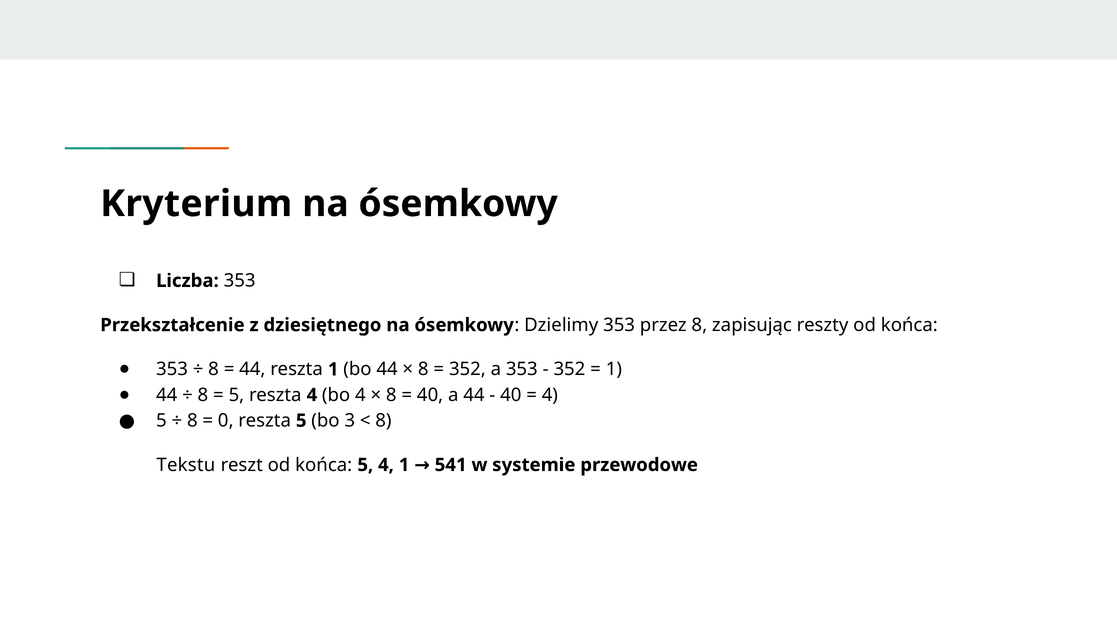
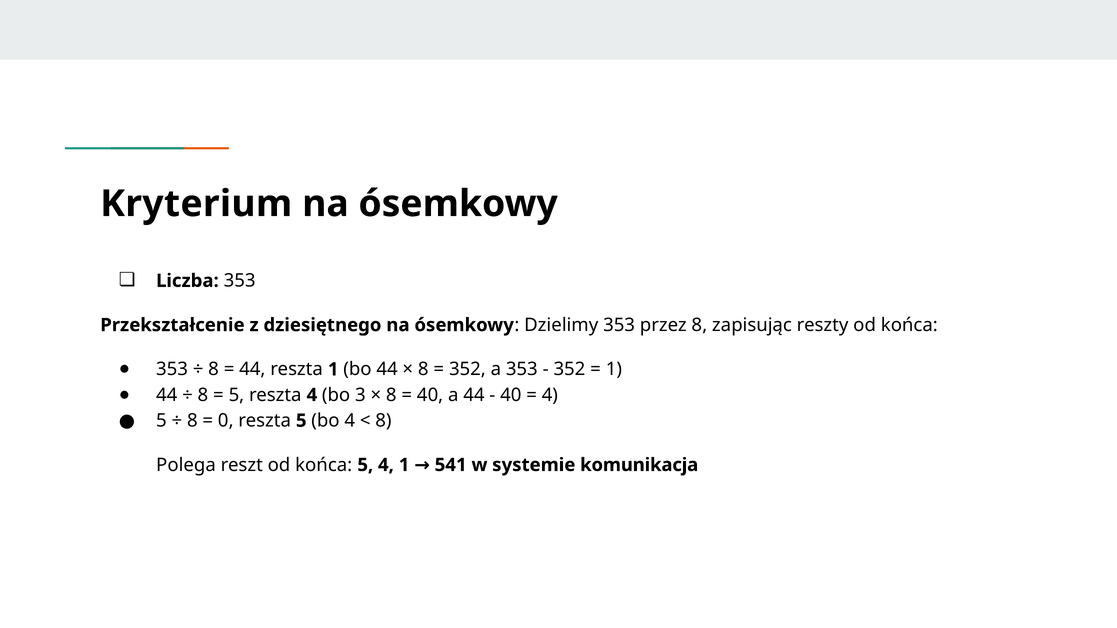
bo 4: 4 -> 3
bo 3: 3 -> 4
Tekstu: Tekstu -> Polega
przewodowe: przewodowe -> komunikacja
